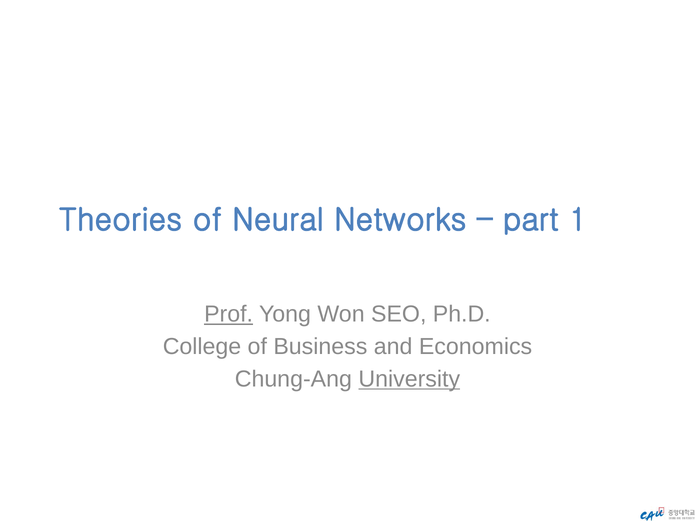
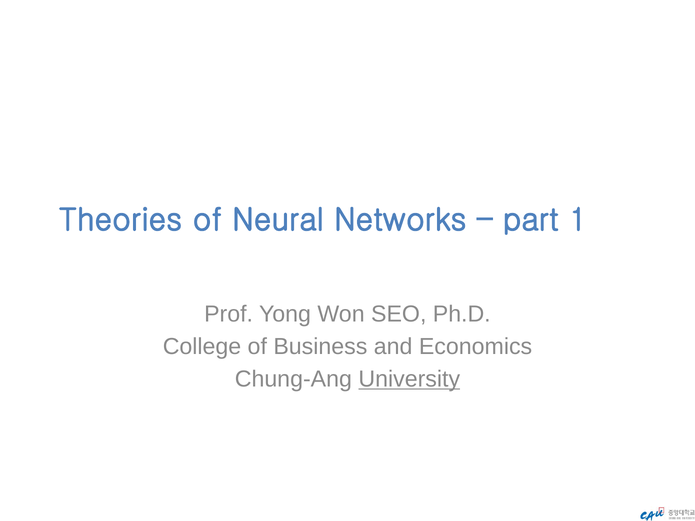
Prof underline: present -> none
